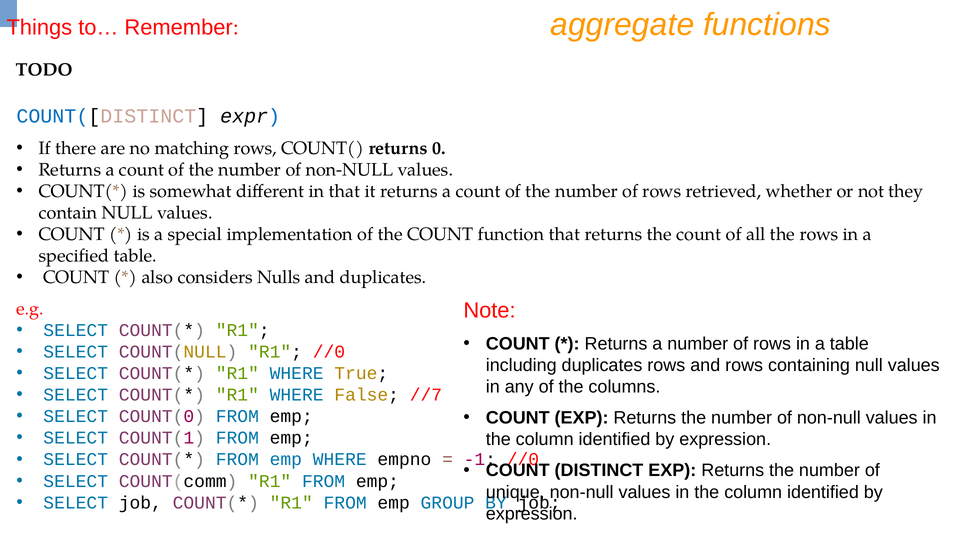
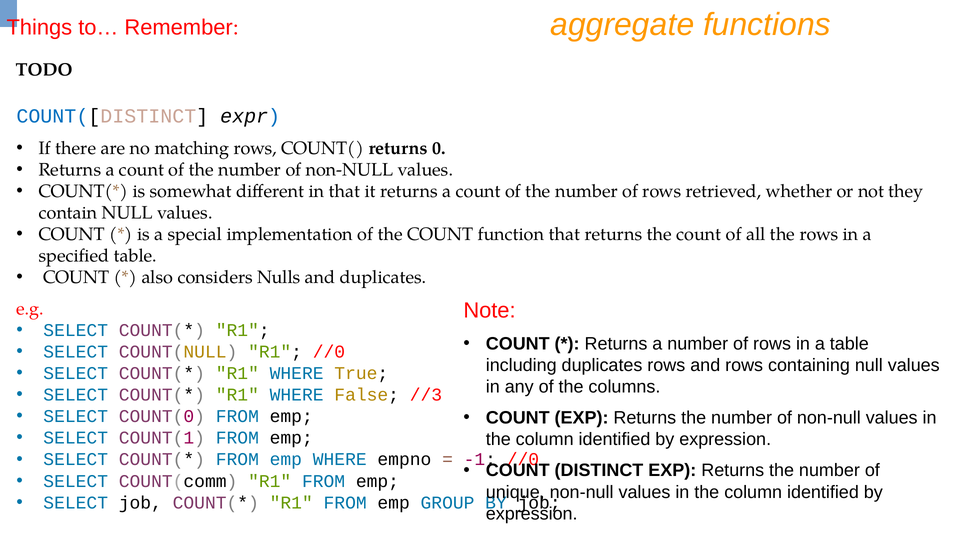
//7: //7 -> //3
